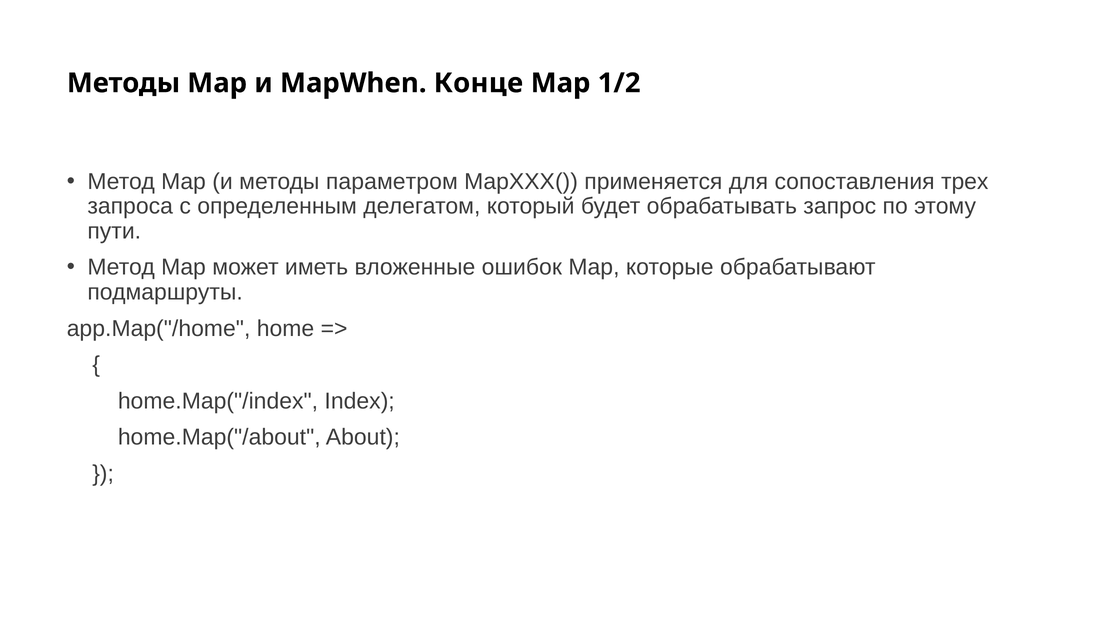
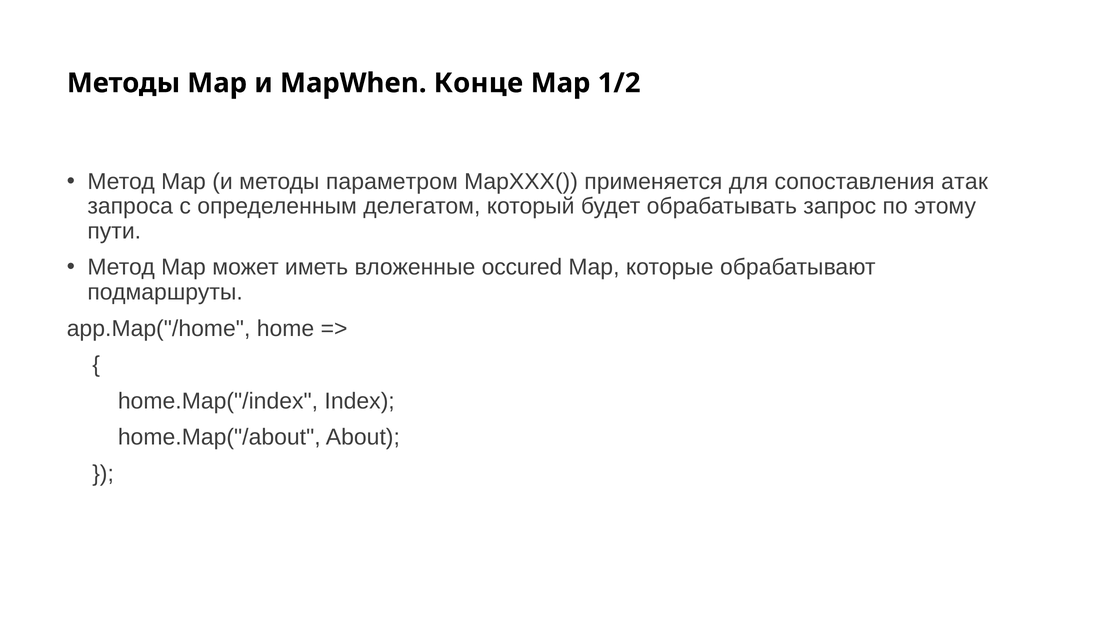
трех: трех -> атак
ошибок: ошибок -> occured
